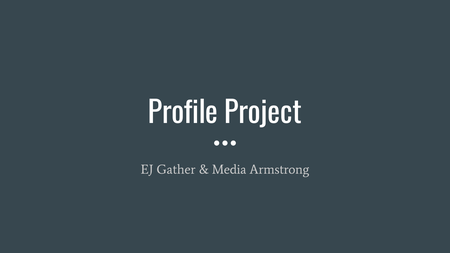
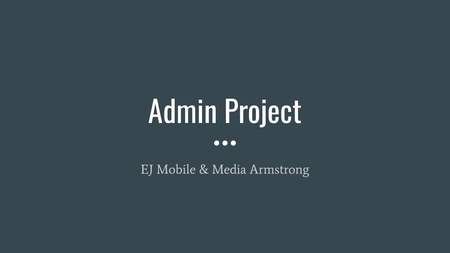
Profile: Profile -> Admin
Gather: Gather -> Mobile
